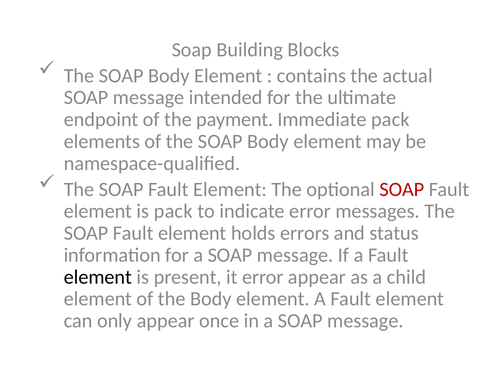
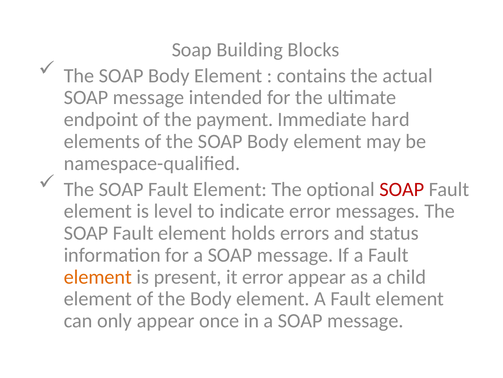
Immediate pack: pack -> hard
is pack: pack -> level
element at (98, 276) colour: black -> orange
